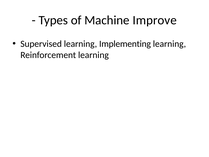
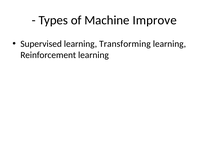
Implementing: Implementing -> Transforming
